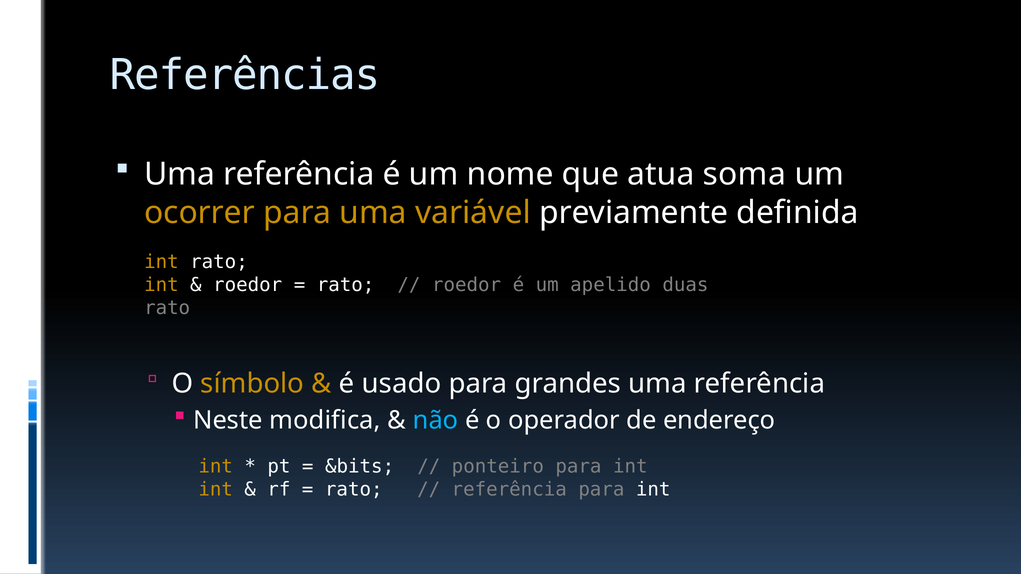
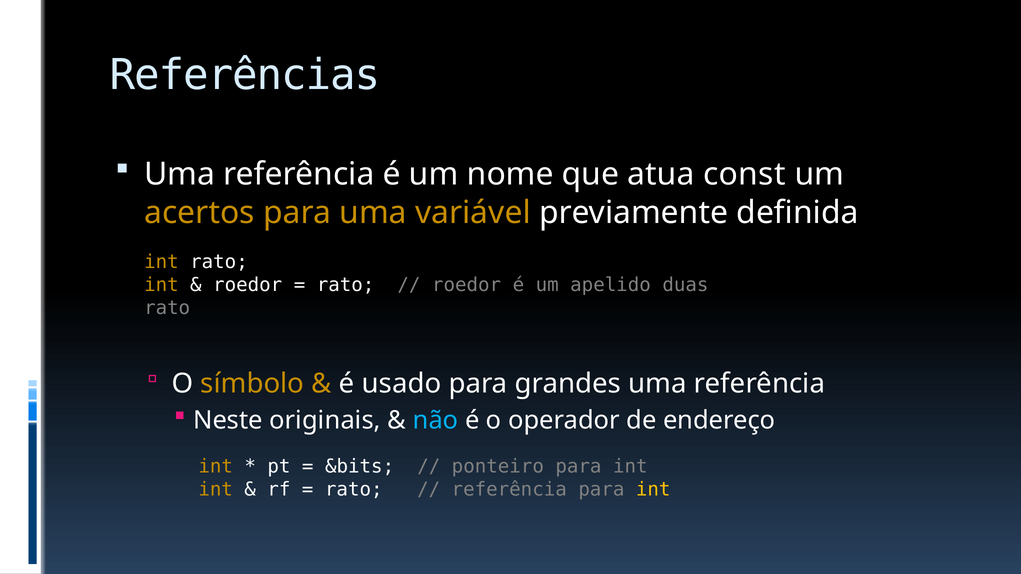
soma: soma -> const
ocorrer: ocorrer -> acertos
modifica: modifica -> originais
int at (653, 490) colour: white -> yellow
